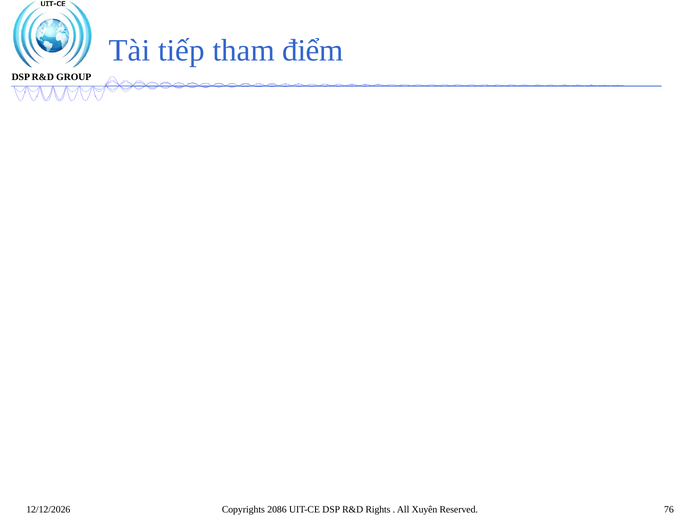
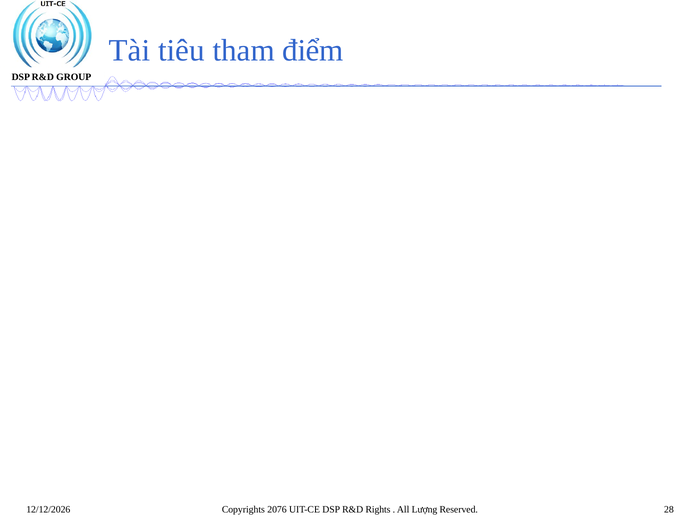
tiếp: tiếp -> tiêu
2086: 2086 -> 2076
Xuyên: Xuyên -> Lượng
76: 76 -> 28
